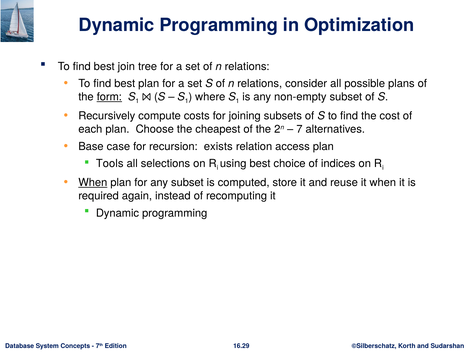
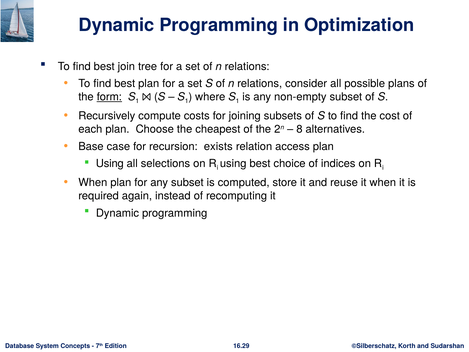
7: 7 -> 8
Tools at (110, 163): Tools -> Using
When at (93, 182) underline: present -> none
